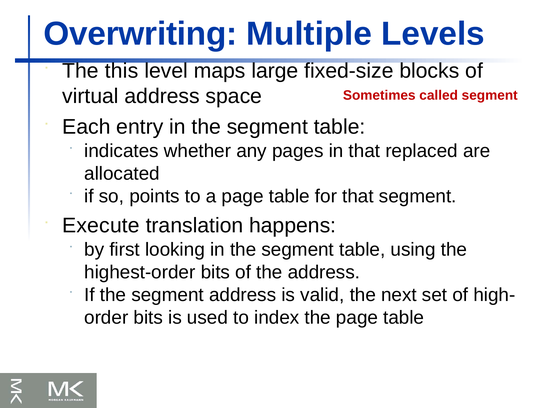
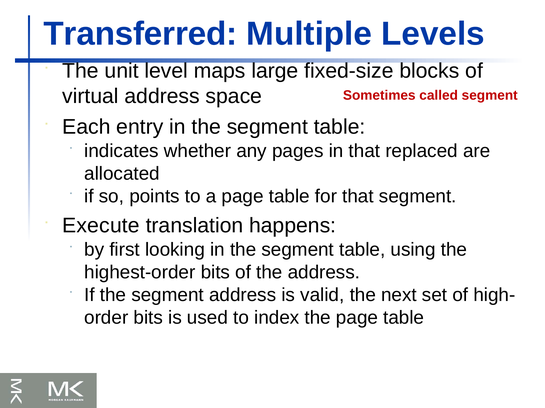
Overwriting: Overwriting -> Transferred
this: this -> unit
